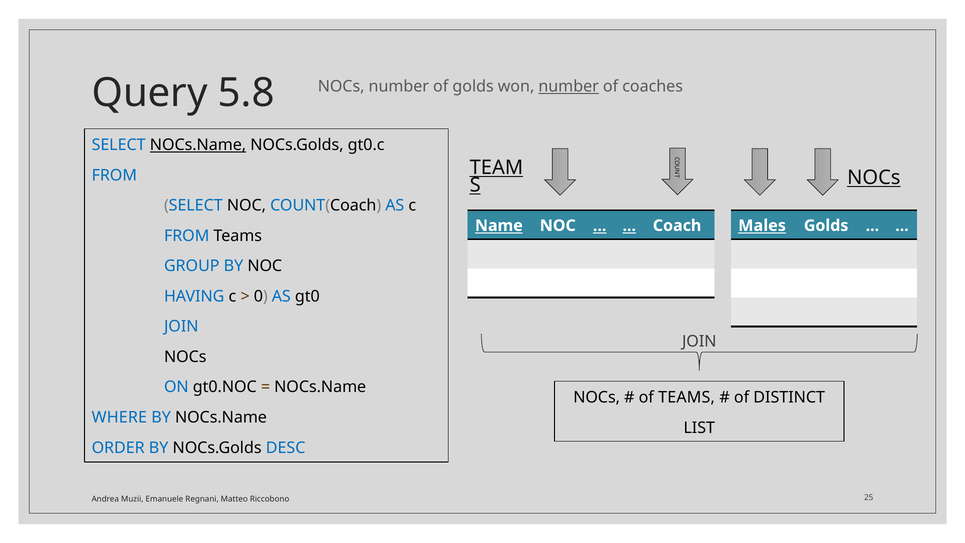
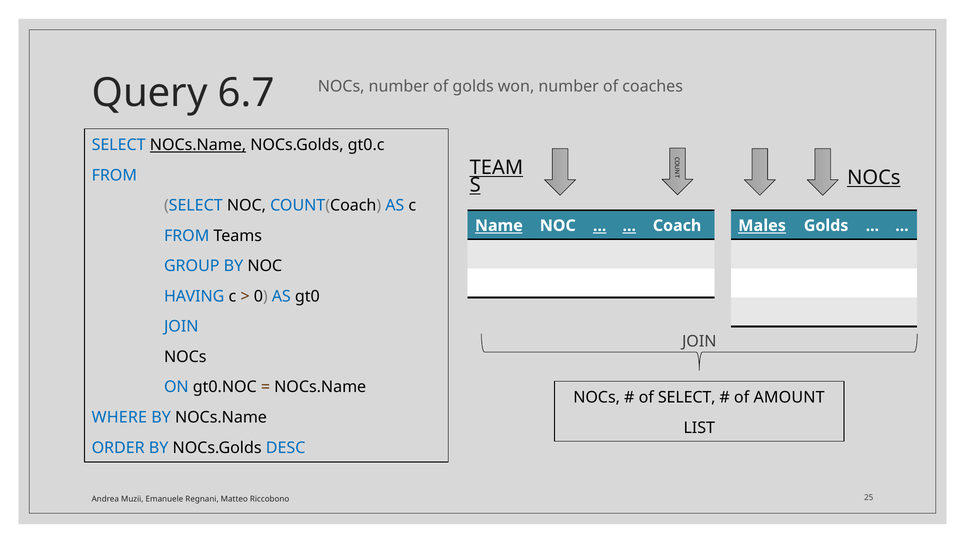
5.8: 5.8 -> 6.7
number at (569, 86) underline: present -> none
of TEAMS: TEAMS -> SELECT
DISTINCT: DISTINCT -> AMOUNT
